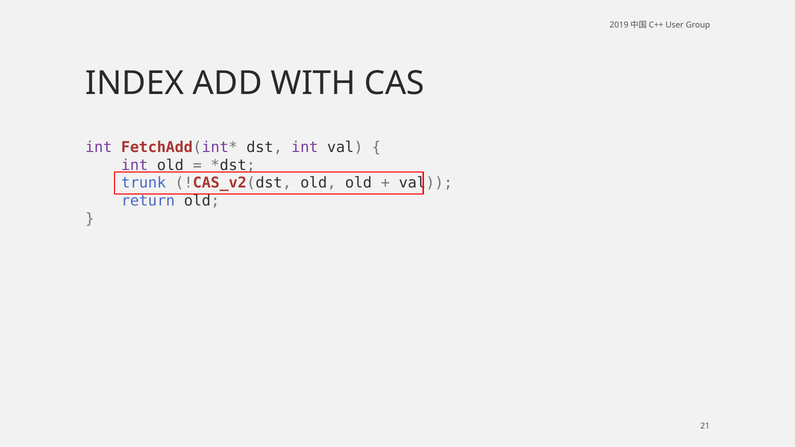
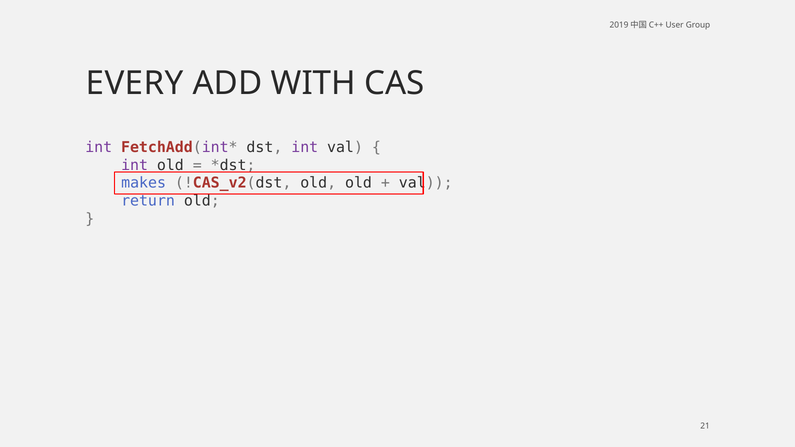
INDEX: INDEX -> EVERY
trunk: trunk -> makes
